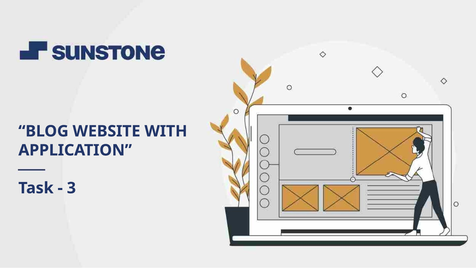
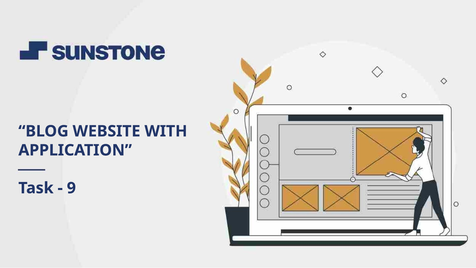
3: 3 -> 9
